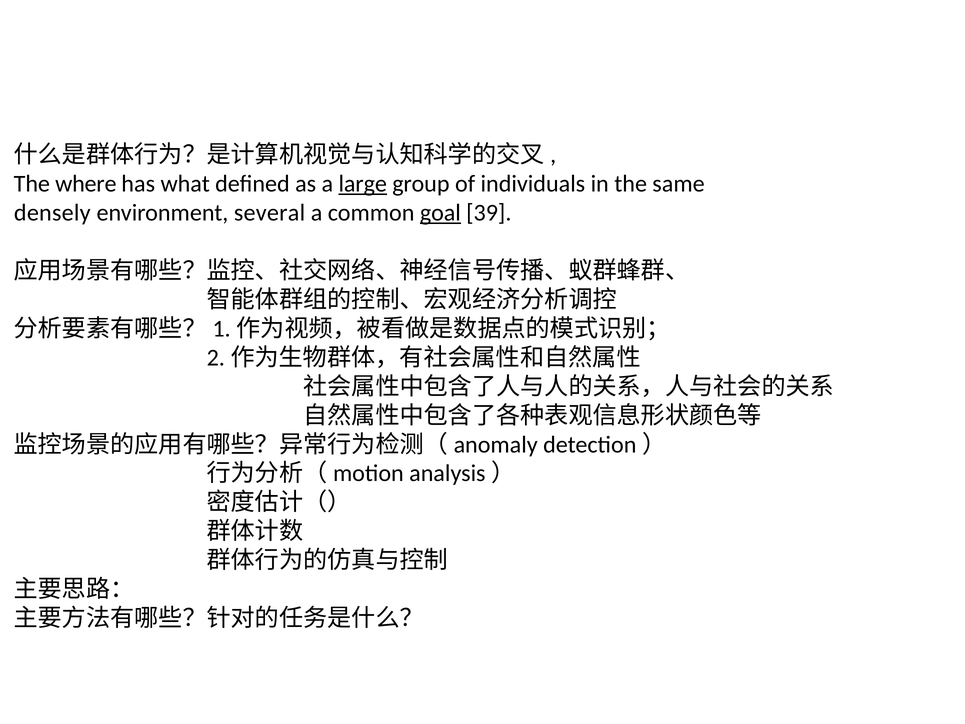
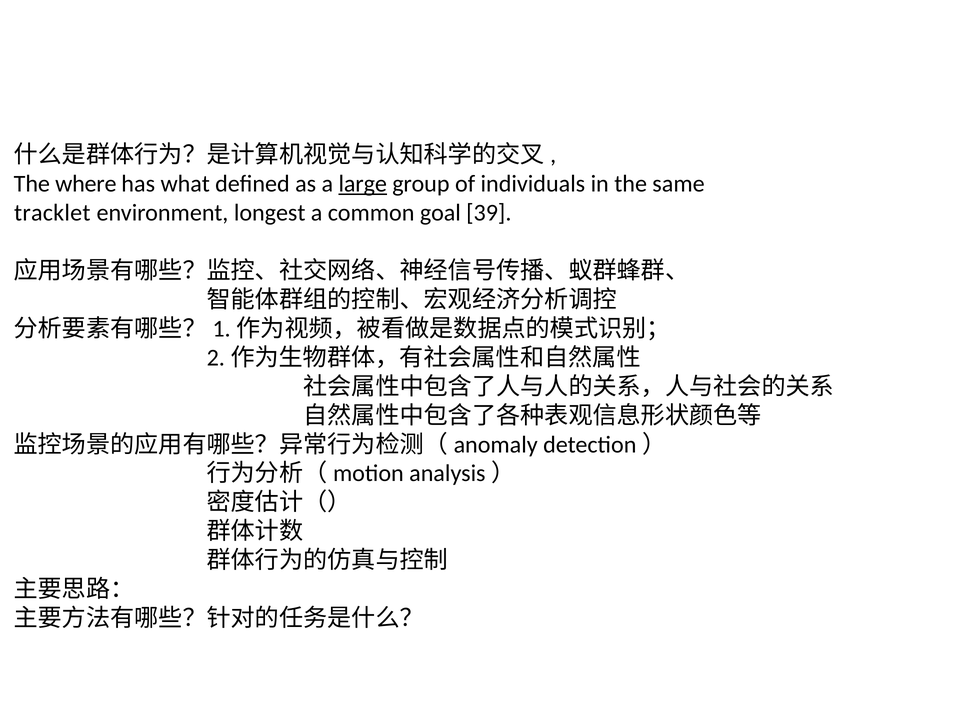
densely: densely -> tracklet
several: several -> longest
goal underline: present -> none
